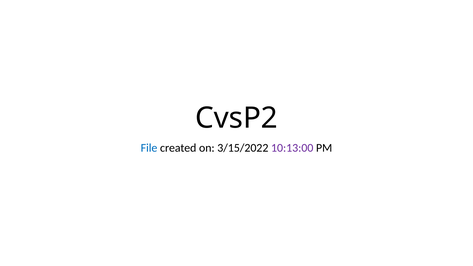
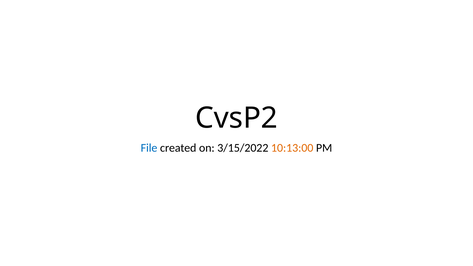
10:13:00 colour: purple -> orange
